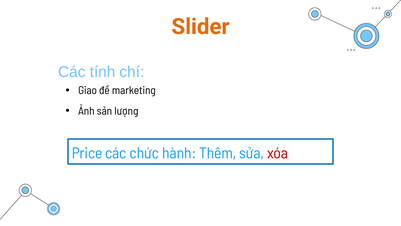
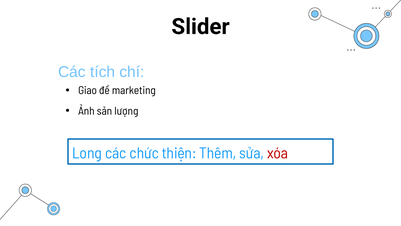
Slider colour: orange -> black
tính: tính -> tích
Price: Price -> Long
hành: hành -> thiện
